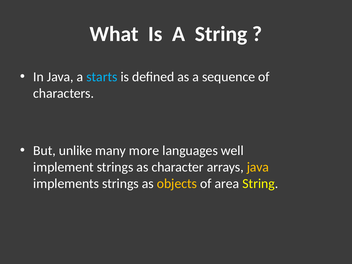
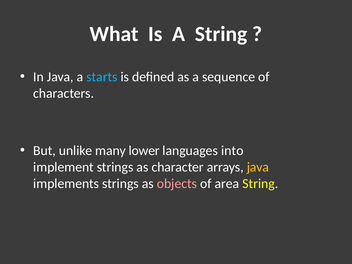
more: more -> lower
well: well -> into
objects colour: yellow -> pink
